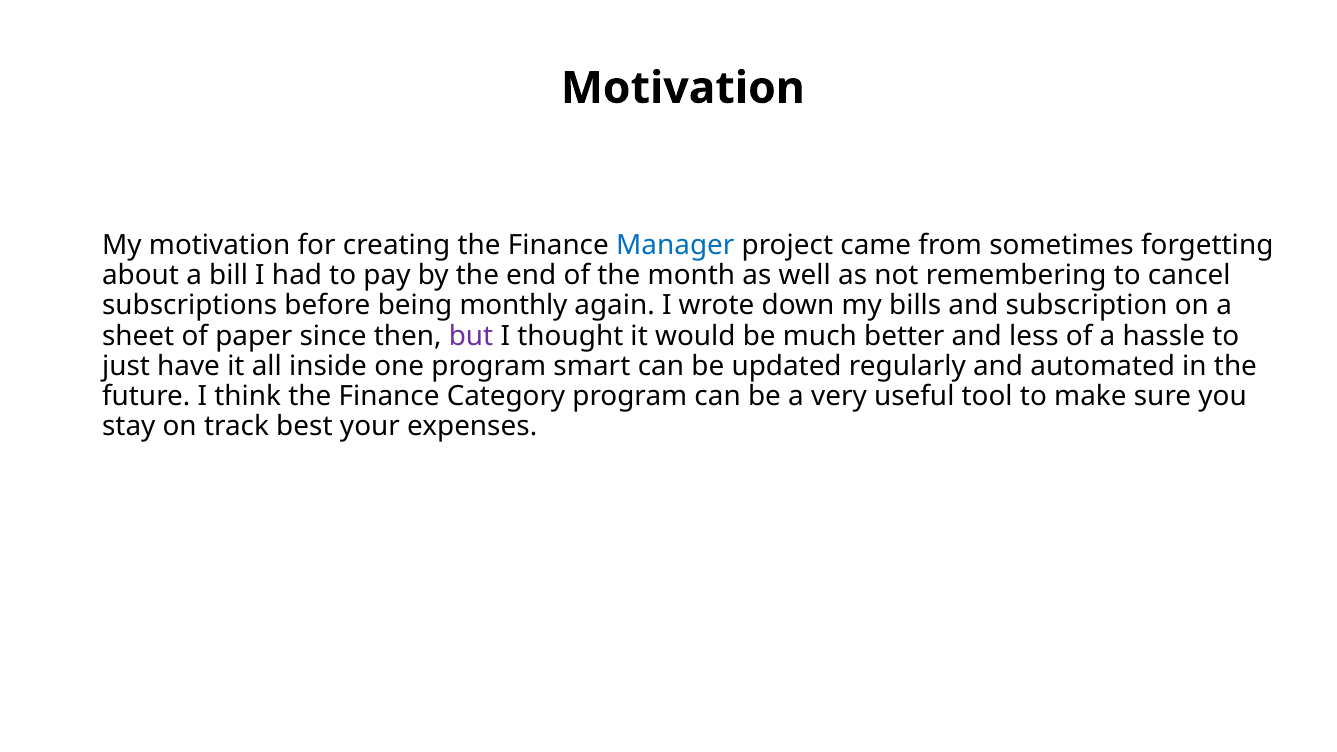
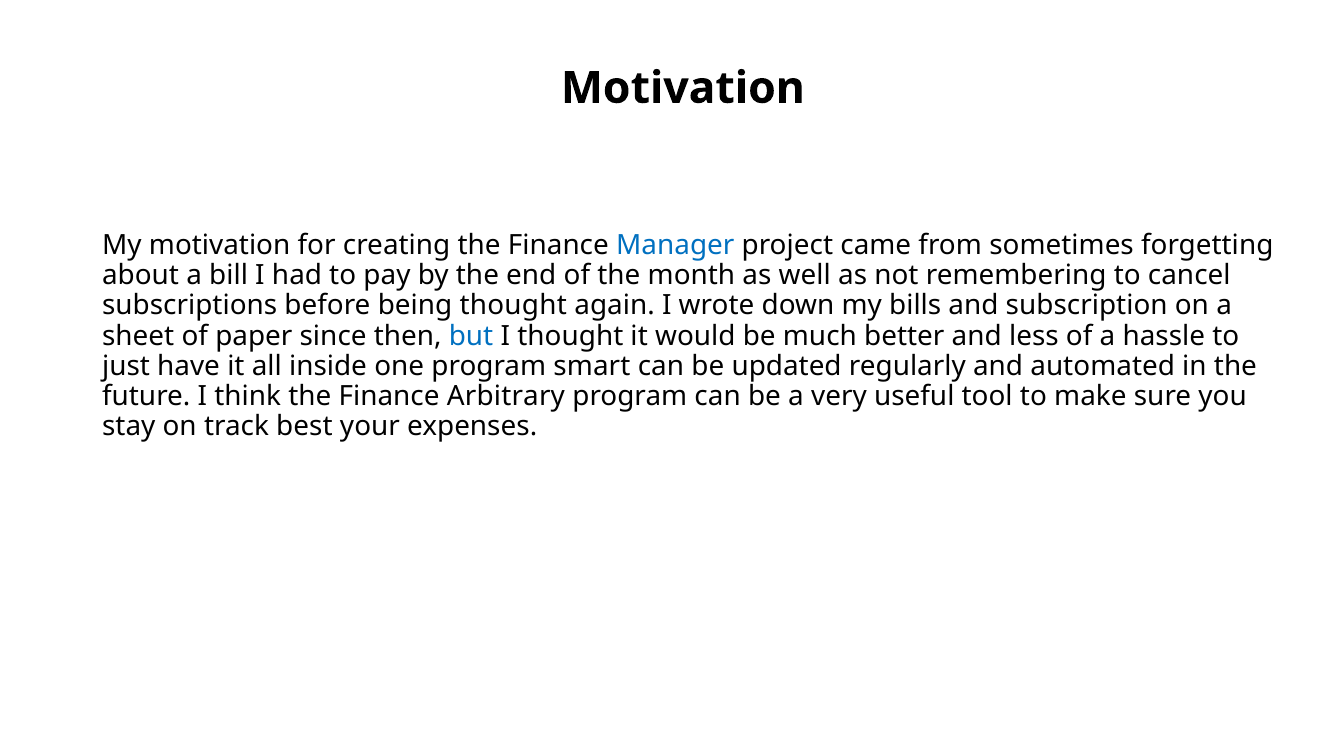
being monthly: monthly -> thought
but colour: purple -> blue
Category: Category -> Arbitrary
